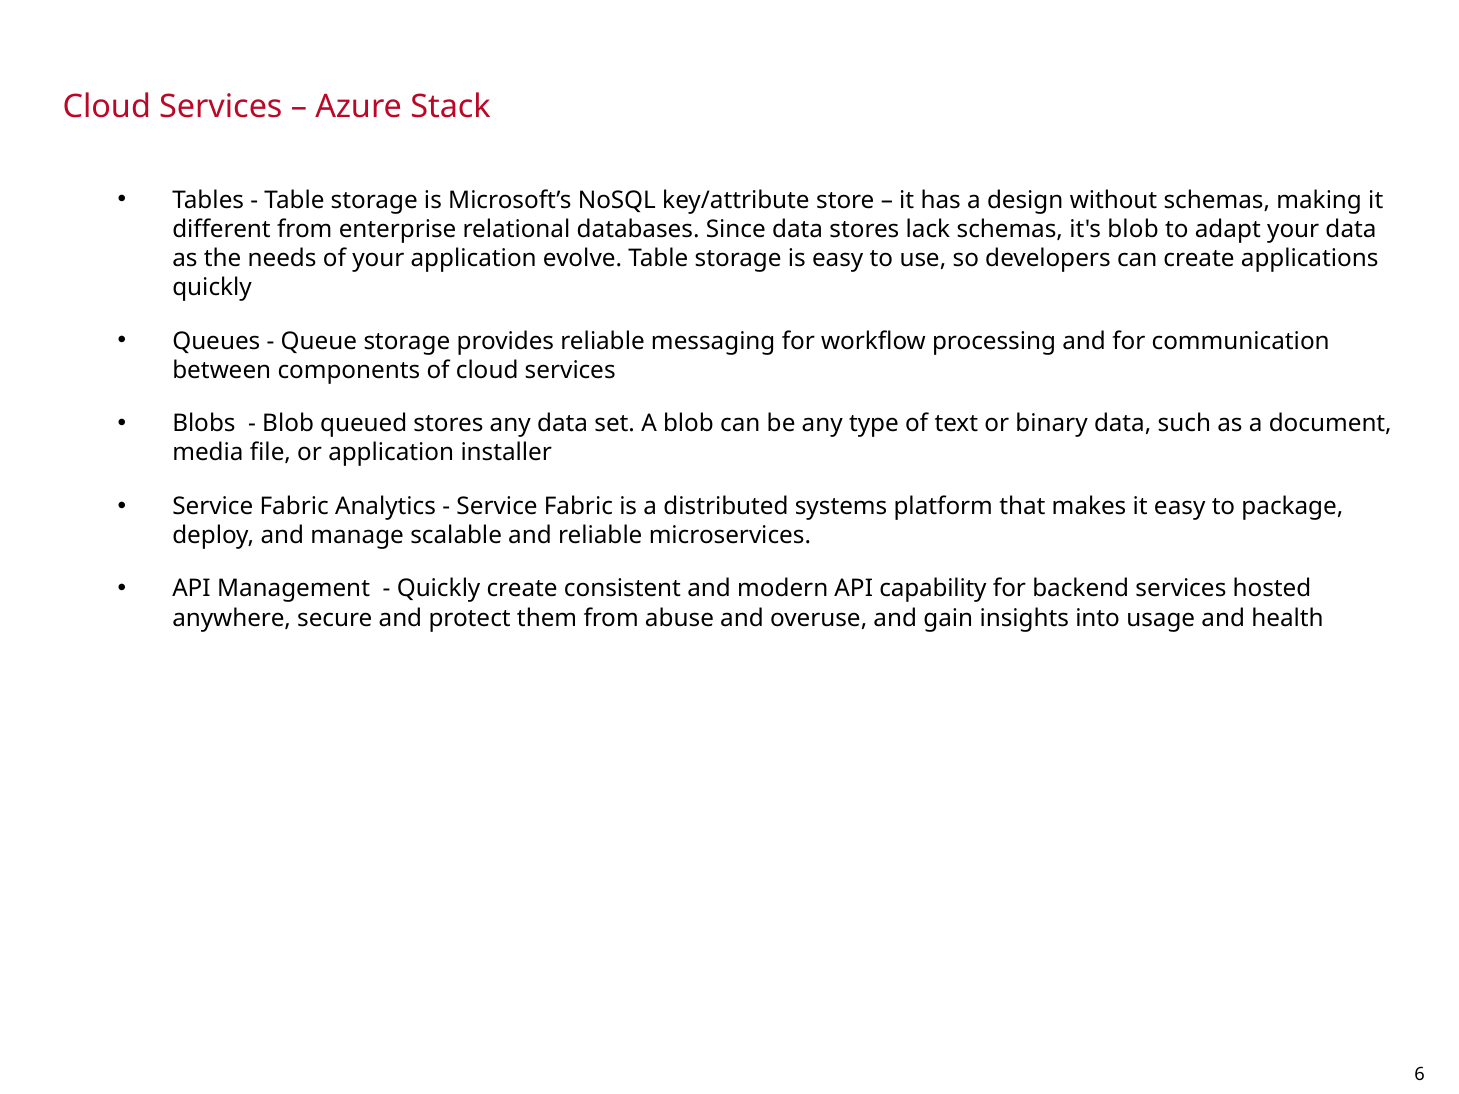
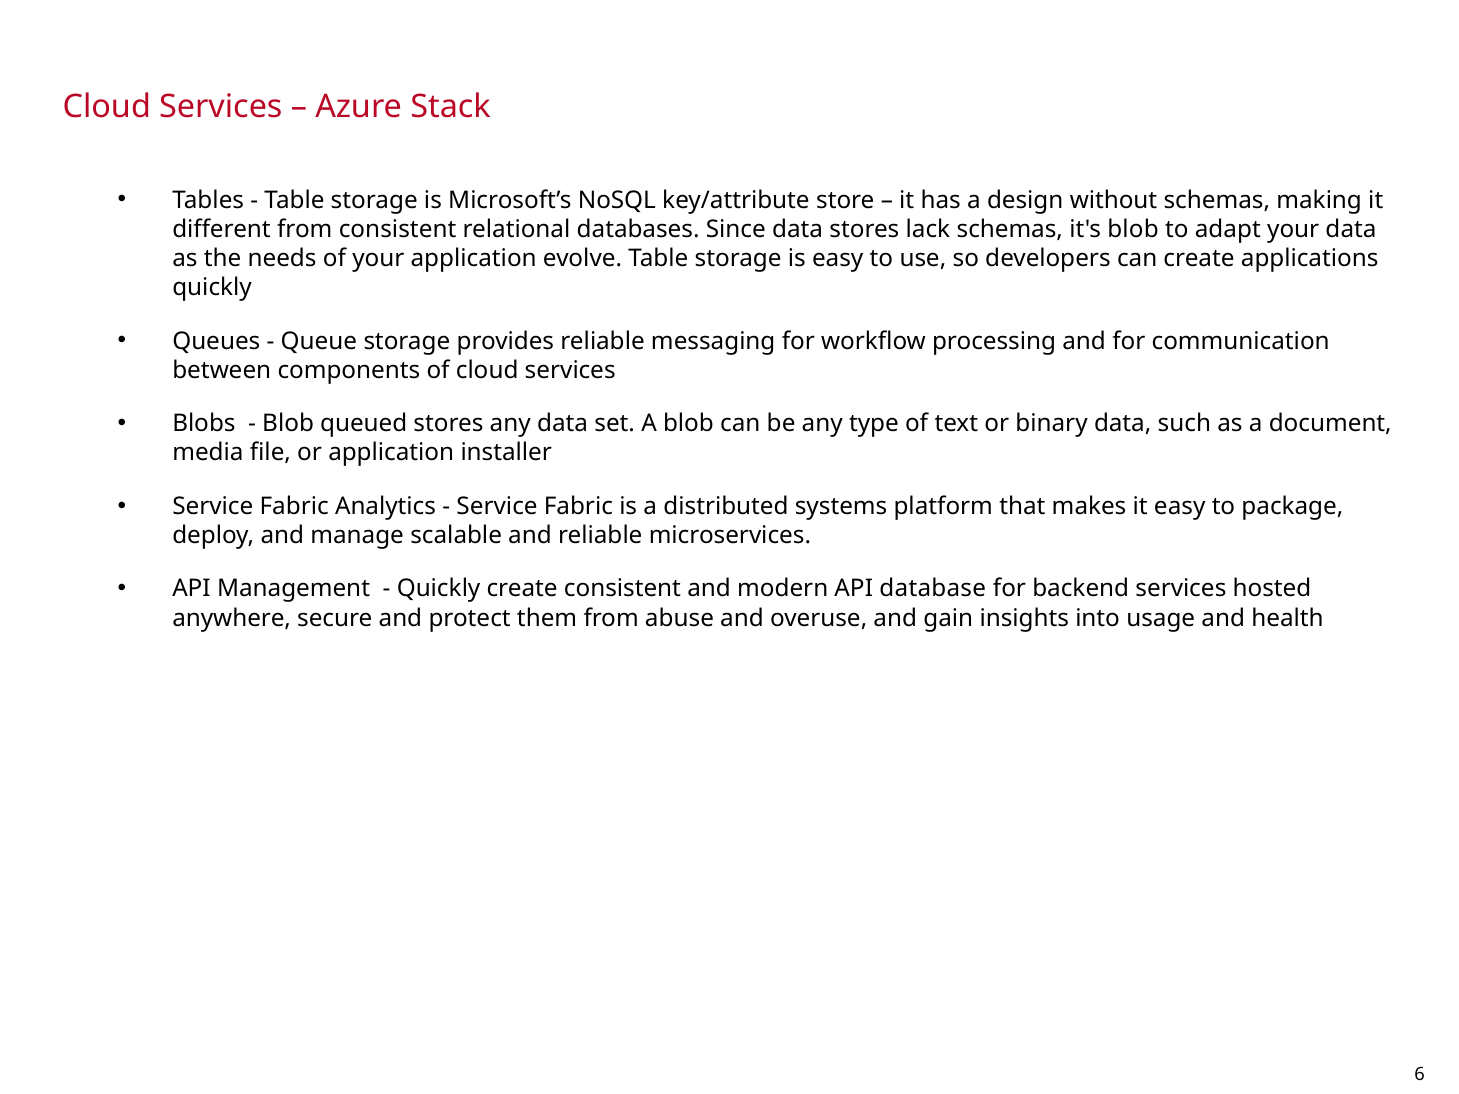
from enterprise: enterprise -> consistent
capability: capability -> database
